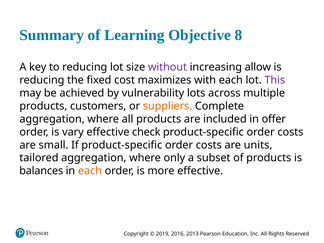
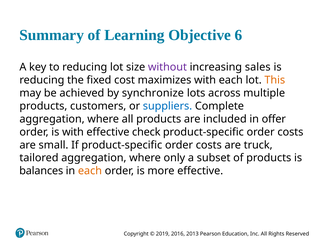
8: 8 -> 6
allow: allow -> sales
This colour: purple -> orange
vulnerability: vulnerability -> synchronize
suppliers colour: orange -> blue
is vary: vary -> with
units: units -> truck
